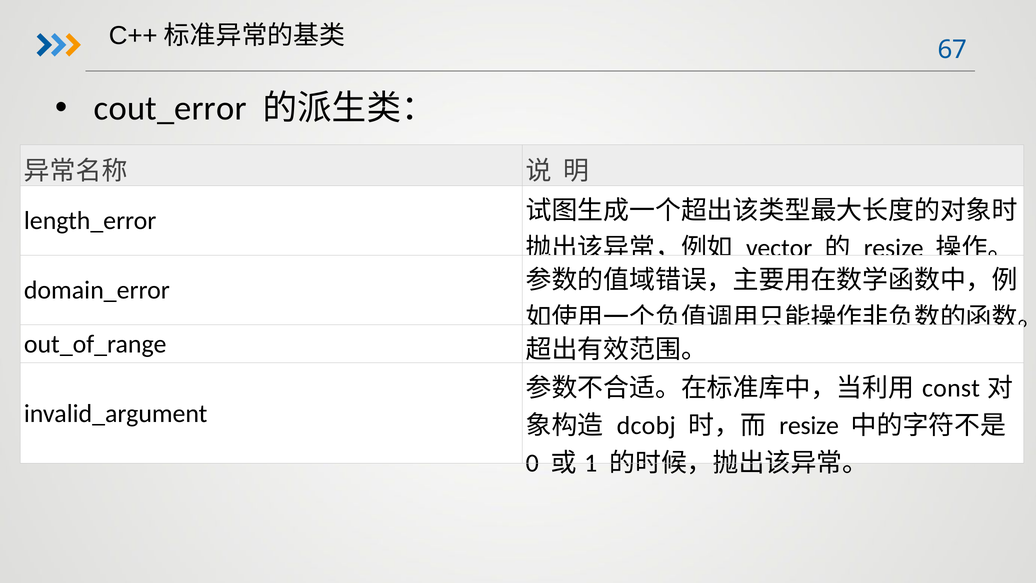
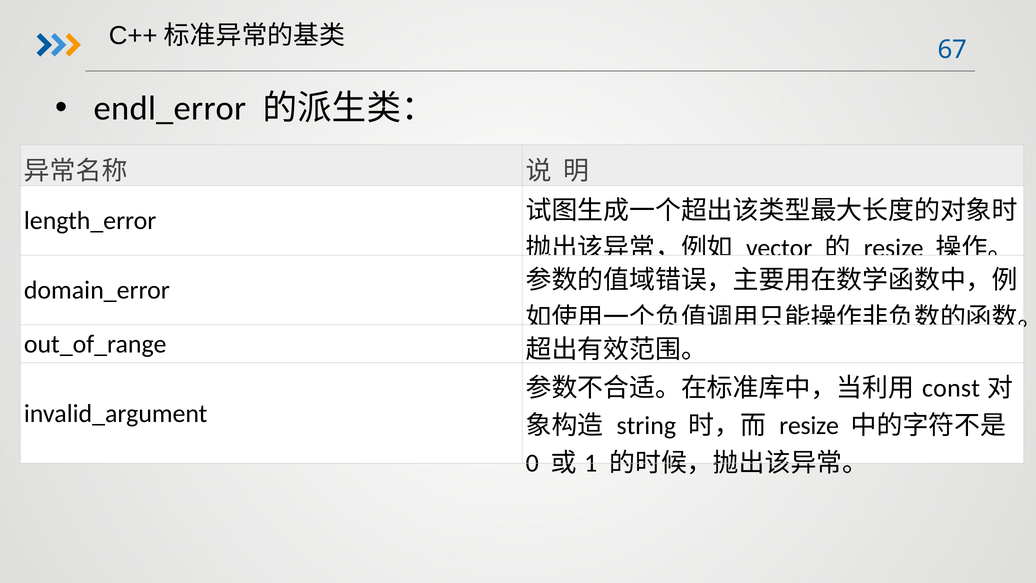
cout_error: cout_error -> endl_error
dcobj: dcobj -> string
